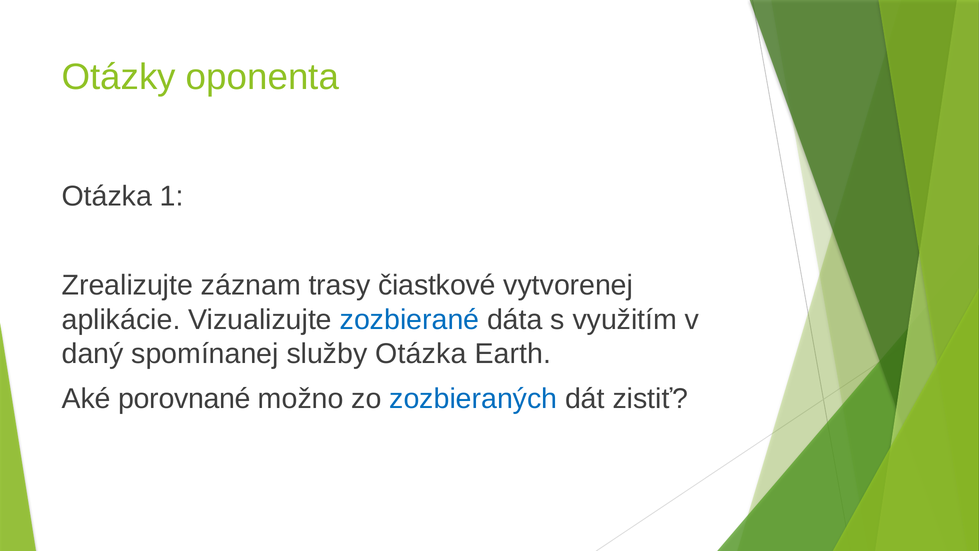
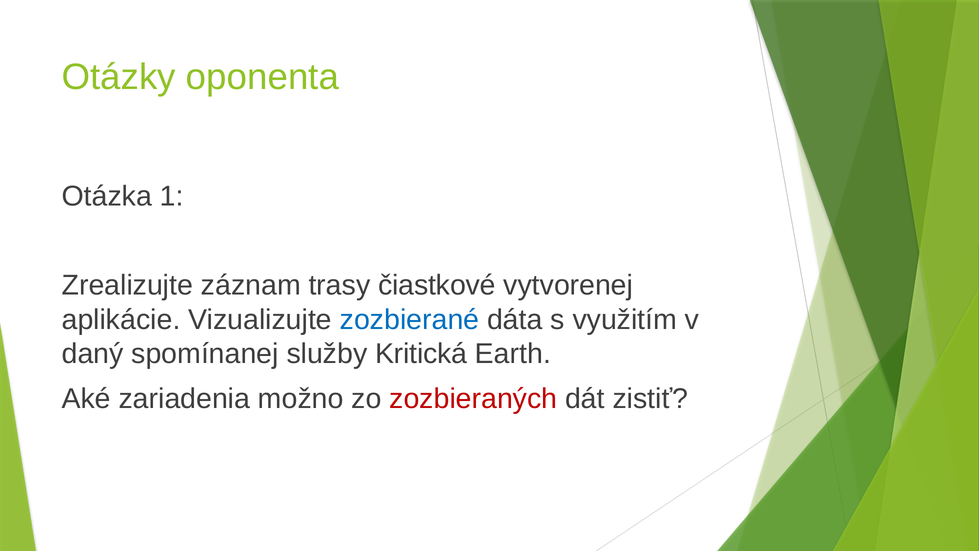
služby Otázka: Otázka -> Kritická
porovnané: porovnané -> zariadenia
zozbieraných colour: blue -> red
